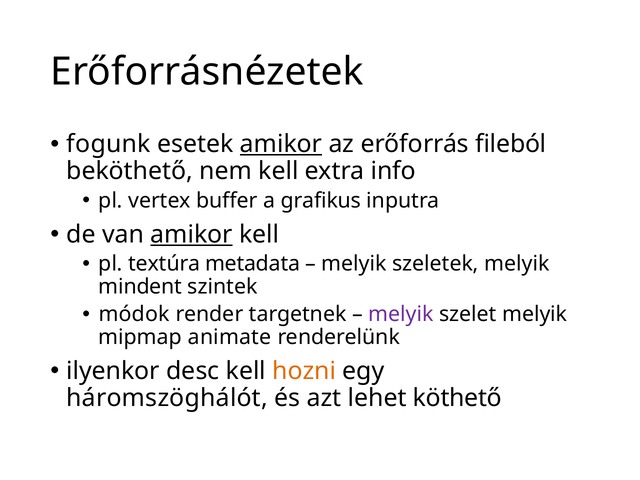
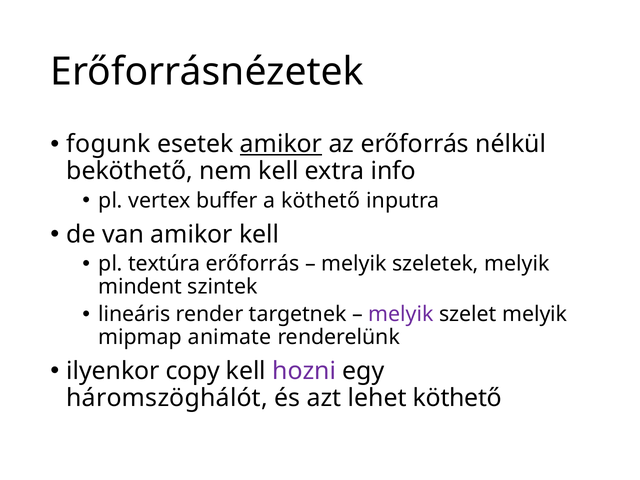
fileból: fileból -> nélkül
a grafikus: grafikus -> köthető
amikor at (192, 234) underline: present -> none
textúra metadata: metadata -> erőforrás
módok: módok -> lineáris
desc: desc -> copy
hozni colour: orange -> purple
